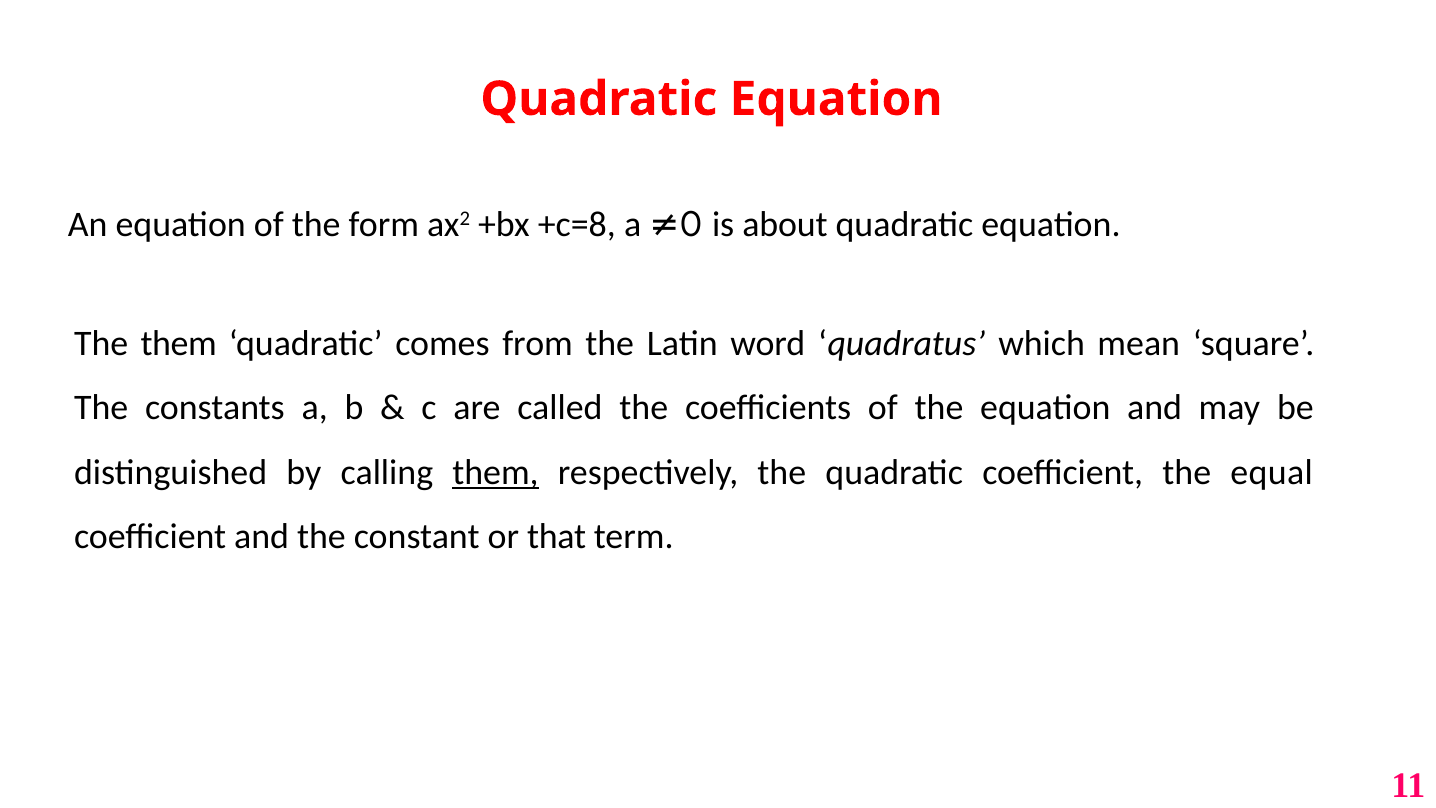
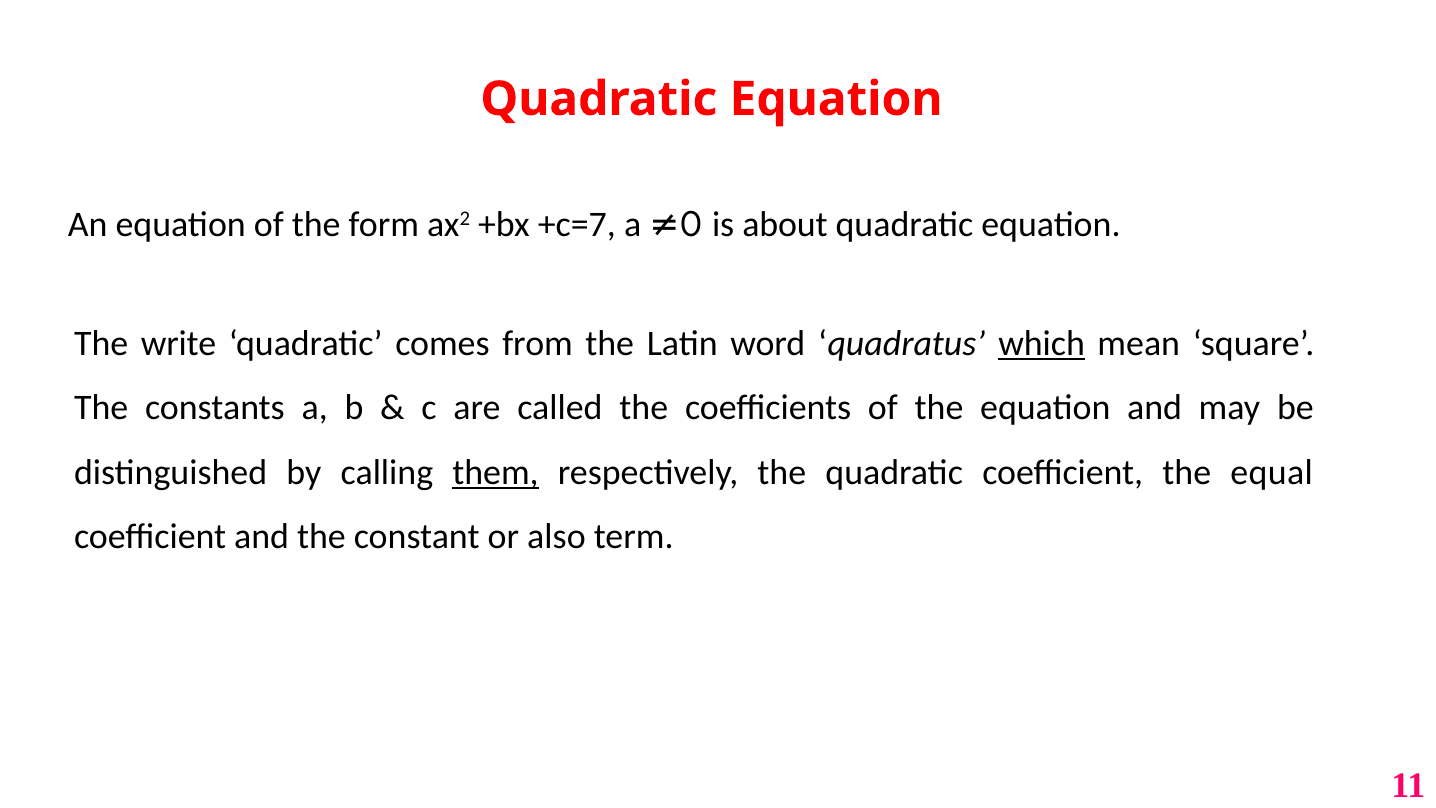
+c=8: +c=8 -> +c=7
The them: them -> write
which underline: none -> present
that: that -> also
